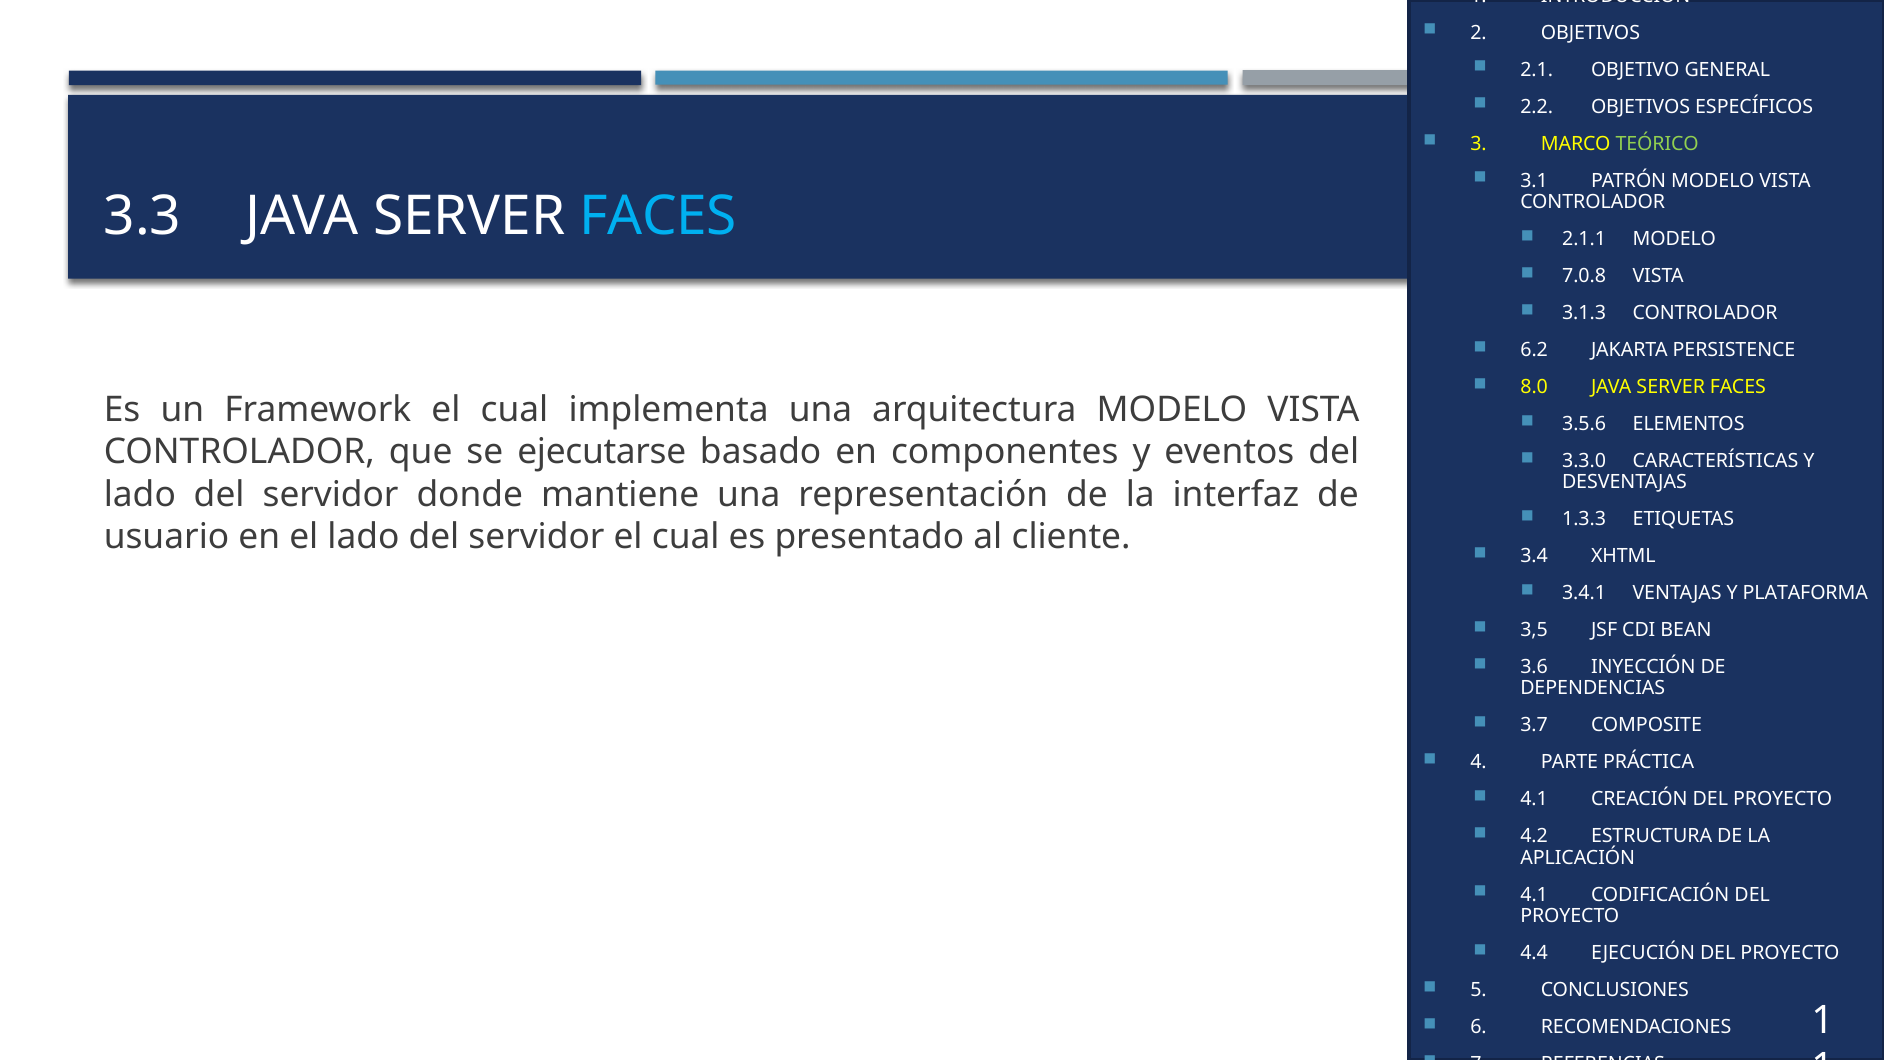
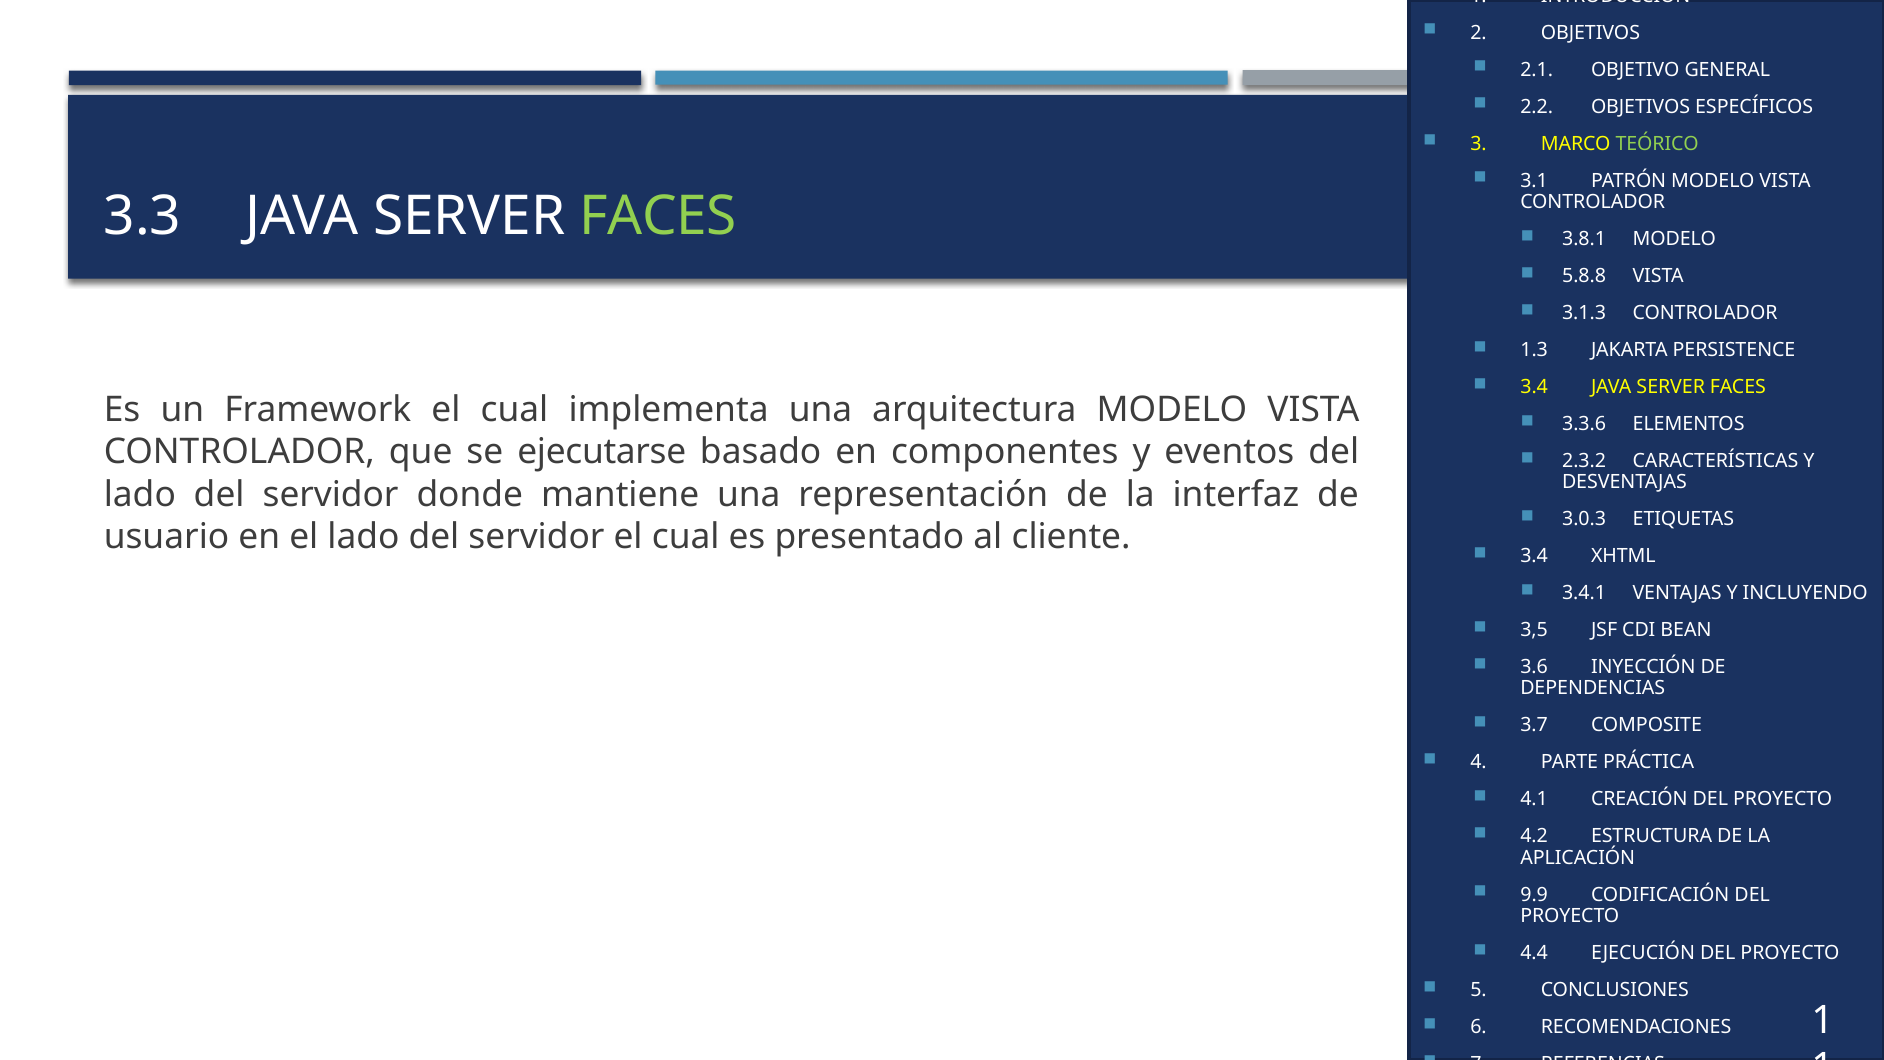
FACES at (658, 216) colour: light blue -> light green
2.1.1: 2.1.1 -> 3.8.1
7.0.8: 7.0.8 -> 5.8.8
6.2: 6.2 -> 1.3
8.0 at (1534, 387): 8.0 -> 3.4
3.5.6: 3.5.6 -> 3.3.6
3.3.0: 3.3.0 -> 2.3.2
1.3.3: 1.3.3 -> 3.0.3
PLATAFORMA: PLATAFORMA -> INCLUYENDO
4.1 at (1534, 894): 4.1 -> 9.9
